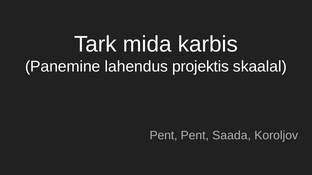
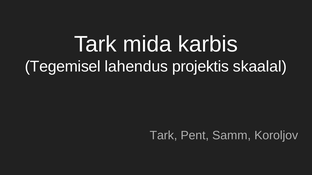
Panemine: Panemine -> Tegemisel
Pent at (164, 136): Pent -> Tark
Saada: Saada -> Samm
